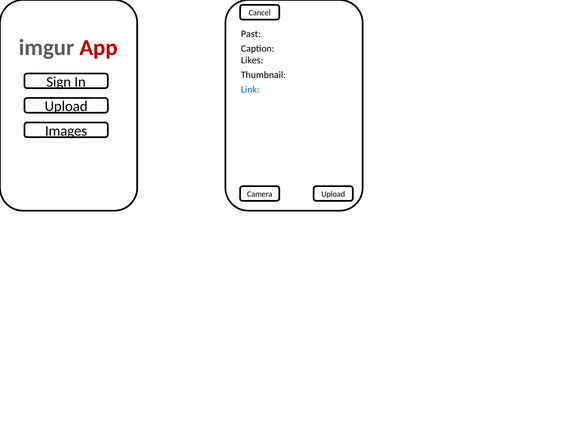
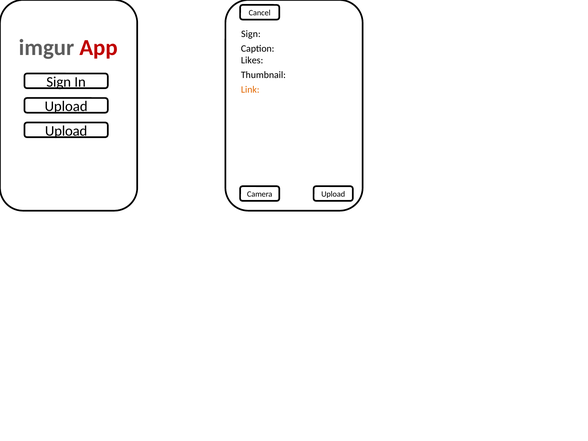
Past at (251, 34): Past -> Sign
Link colour: blue -> orange
Images at (66, 131): Images -> Upload
